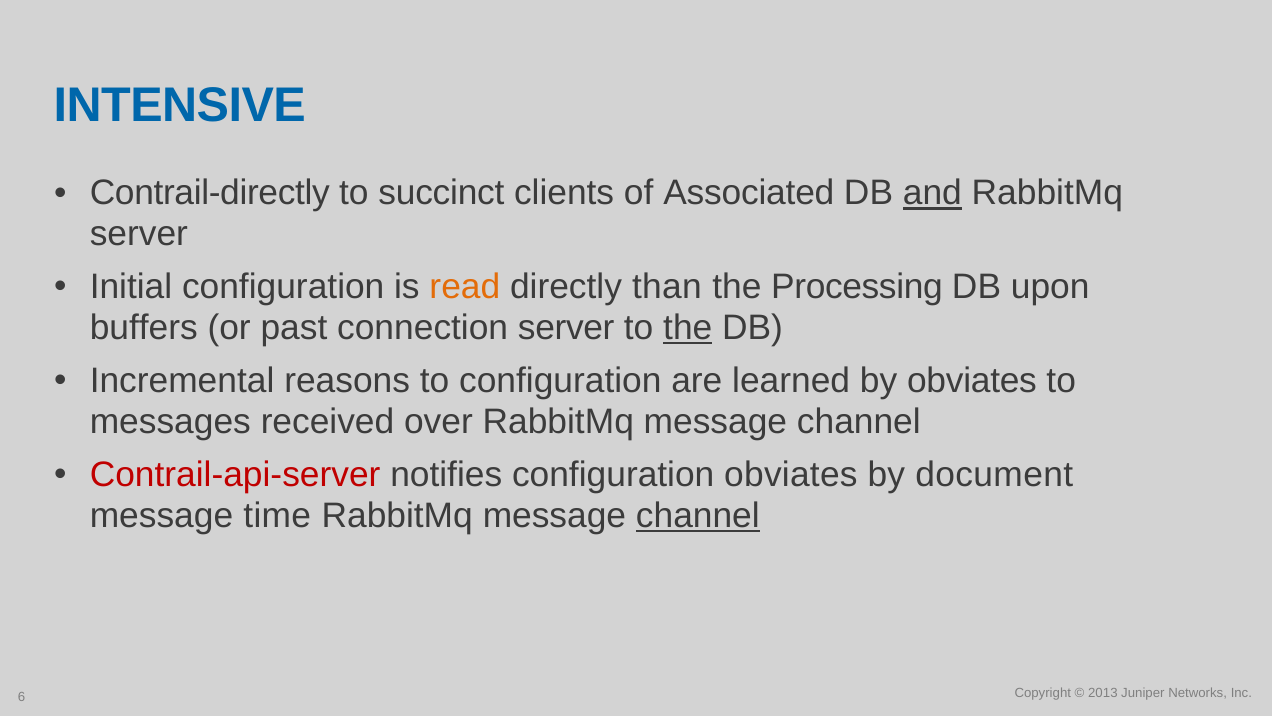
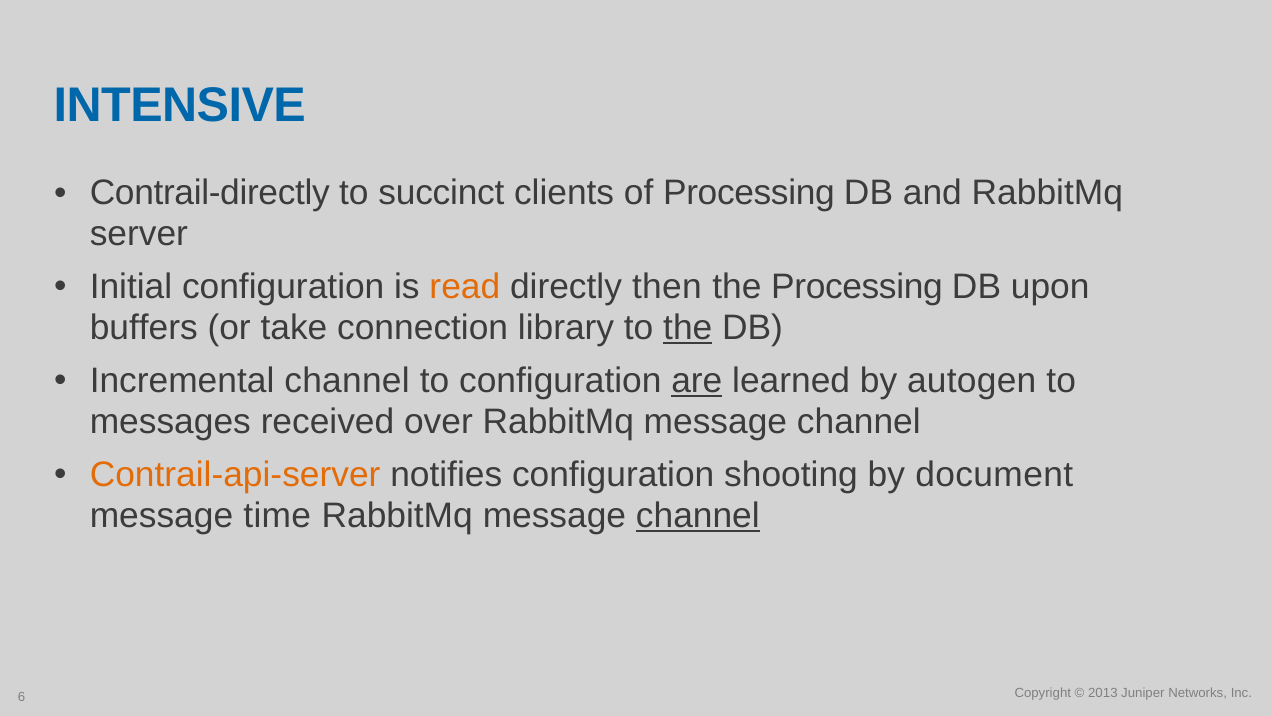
of Associated: Associated -> Processing
and underline: present -> none
than: than -> then
past: past -> take
connection server: server -> library
Incremental reasons: reasons -> channel
are underline: none -> present
by obviates: obviates -> autogen
Contrail-api-server colour: red -> orange
configuration obviates: obviates -> shooting
